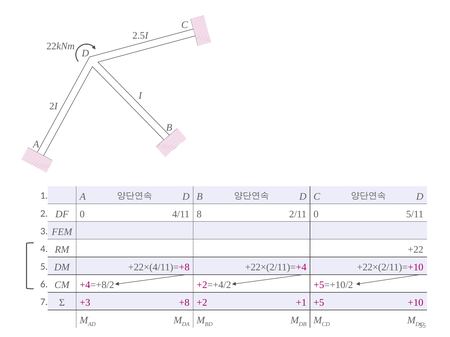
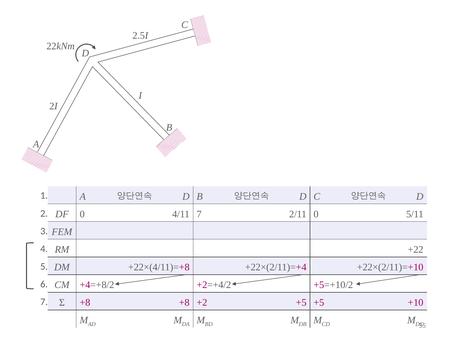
4/11 8: 8 -> 7
+3 at (85, 303): +3 -> +8
+1 at (301, 303): +1 -> +5
